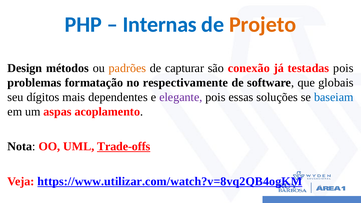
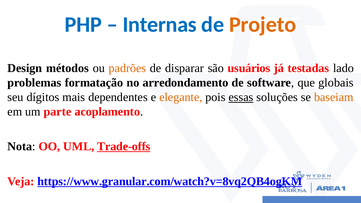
capturar: capturar -> disparar
conexão: conexão -> usuários
testadas pois: pois -> lado
respectivamente: respectivamente -> arredondamento
elegante colour: purple -> orange
essas underline: none -> present
baseiam colour: blue -> orange
aspas: aspas -> parte
https://www.utilizar.com/watch?v=8vq2QB4ogKM: https://www.utilizar.com/watch?v=8vq2QB4ogKM -> https://www.granular.com/watch?v=8vq2QB4ogKM
